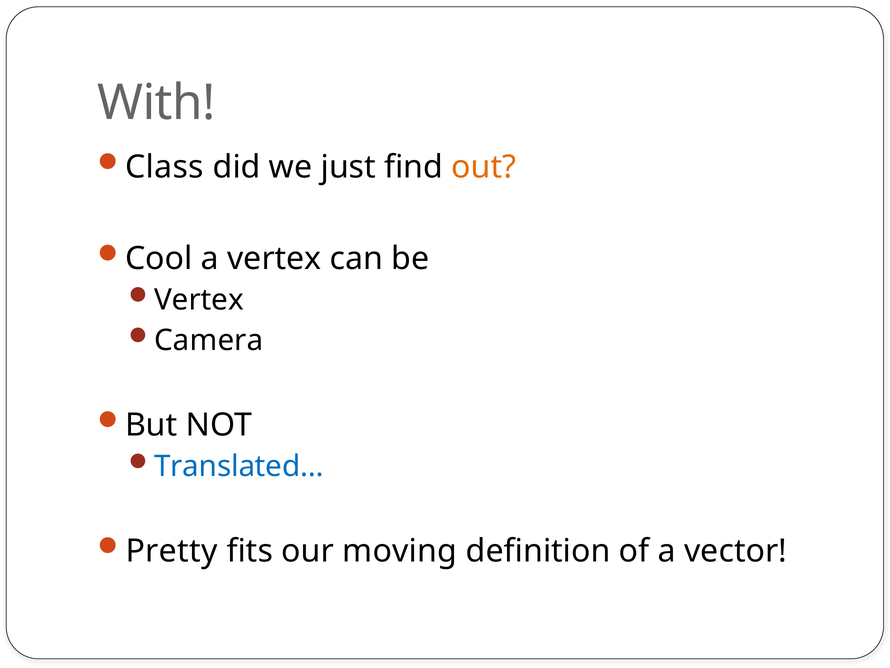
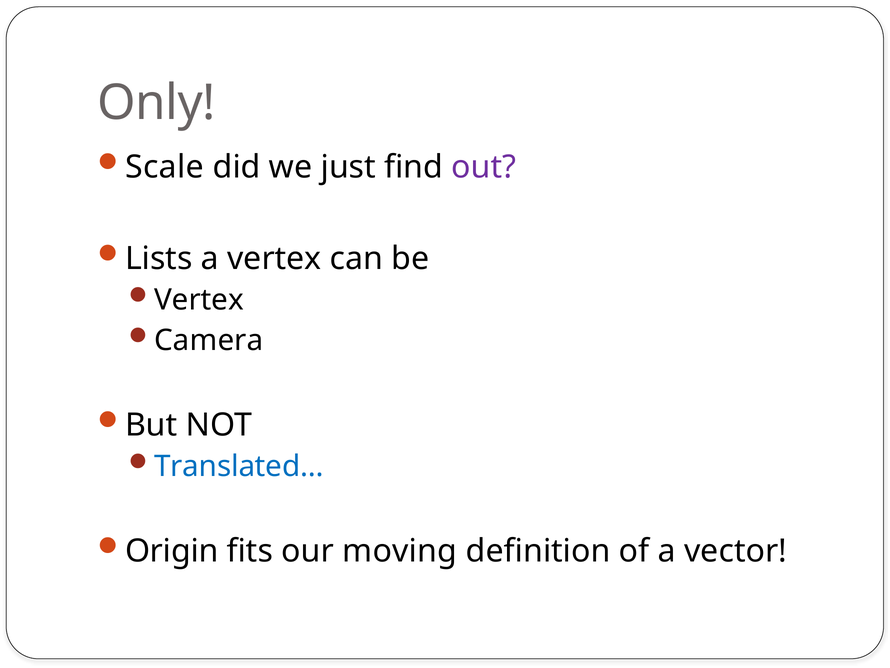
With: With -> Only
Class: Class -> Scale
out colour: orange -> purple
Cool: Cool -> Lists
Pretty: Pretty -> Origin
